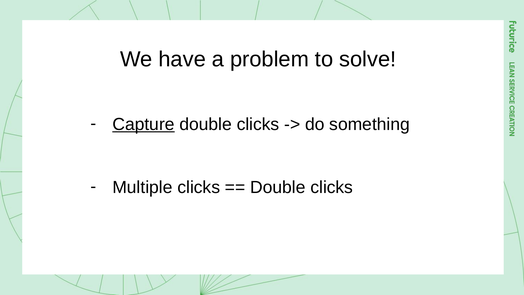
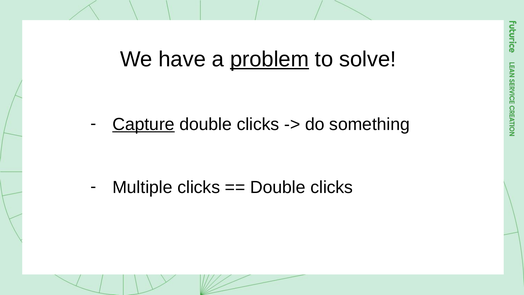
problem underline: none -> present
